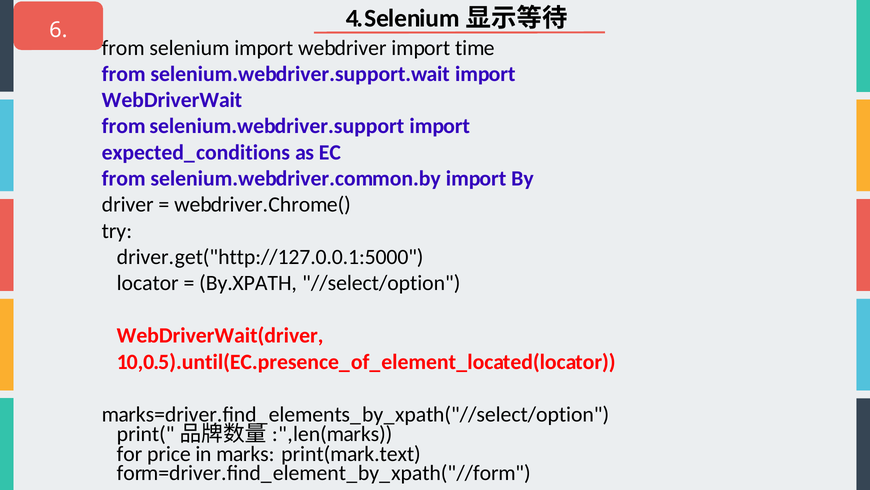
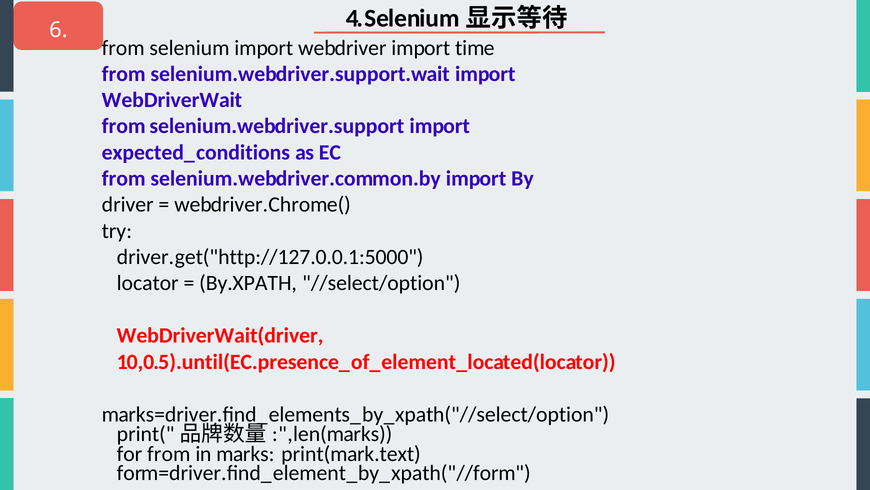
for price: price -> from
